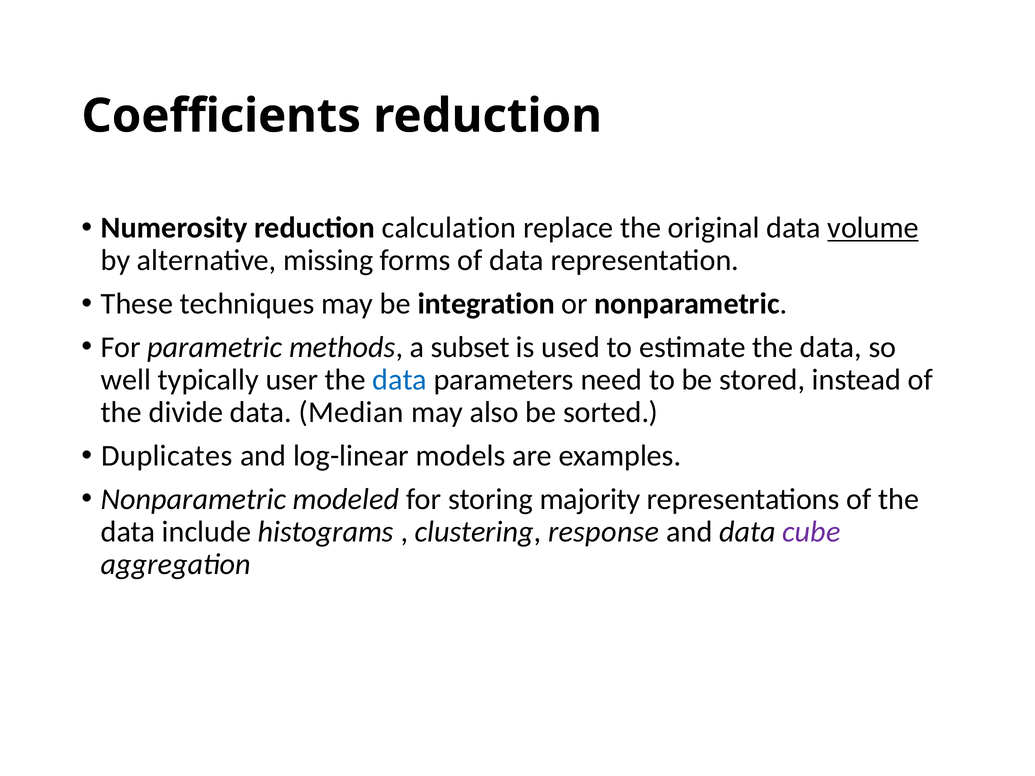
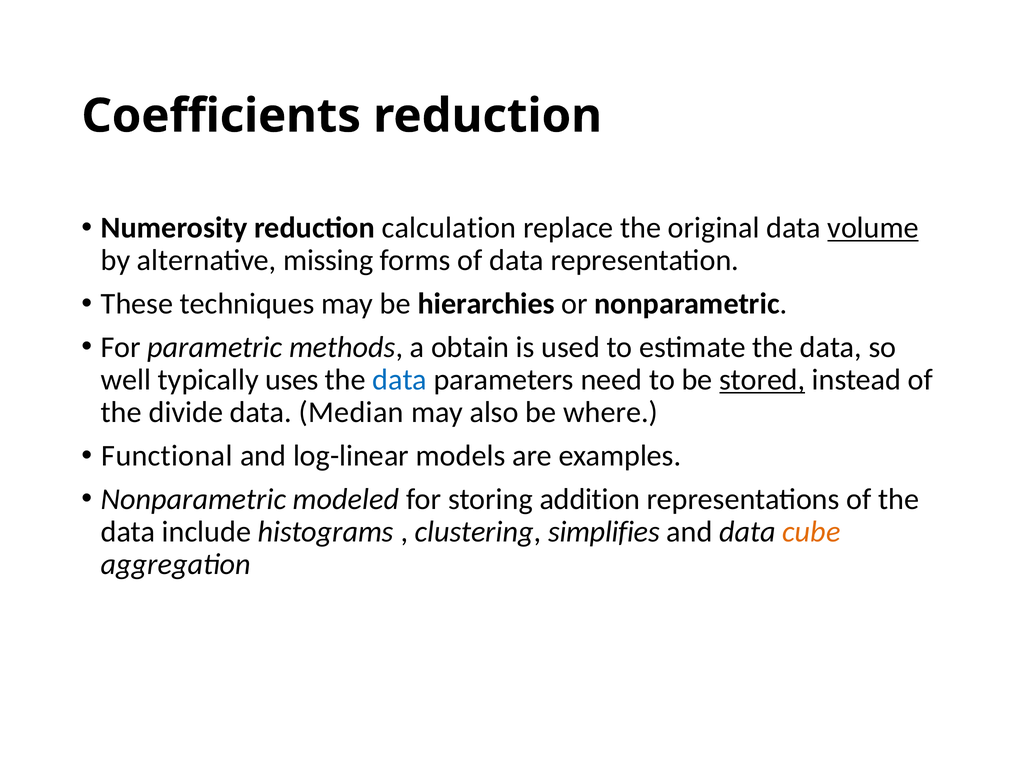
integration: integration -> hierarchies
subset: subset -> obtain
user: user -> uses
stored underline: none -> present
sorted: sorted -> where
Duplicates: Duplicates -> Functional
majority: majority -> addition
response: response -> simplifies
cube colour: purple -> orange
